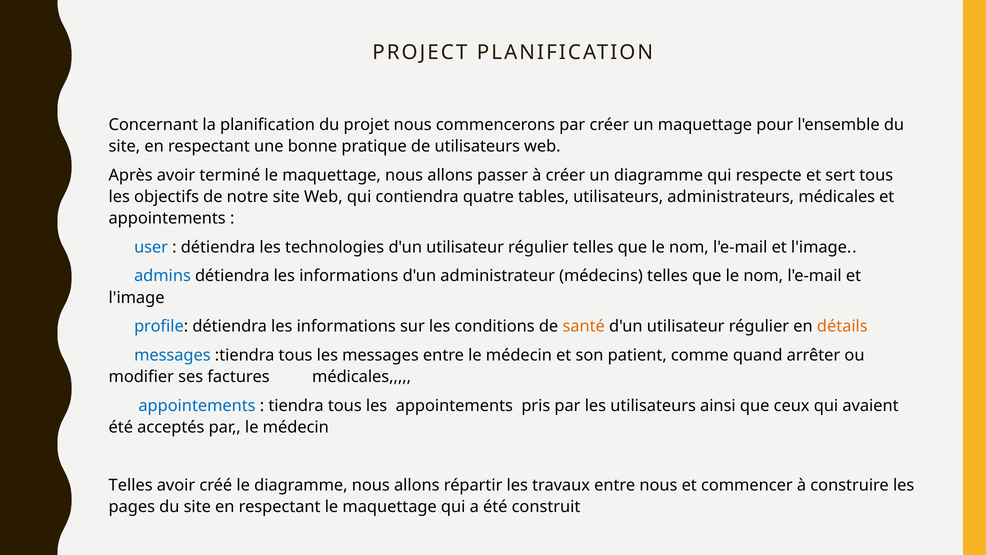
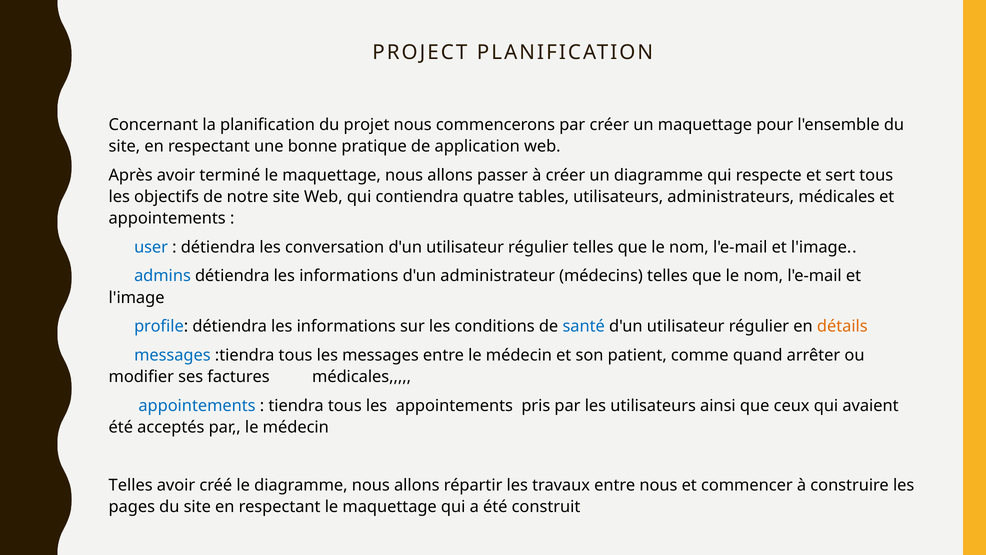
de utilisateurs: utilisateurs -> application
technologies: technologies -> conversation
santé colour: orange -> blue
